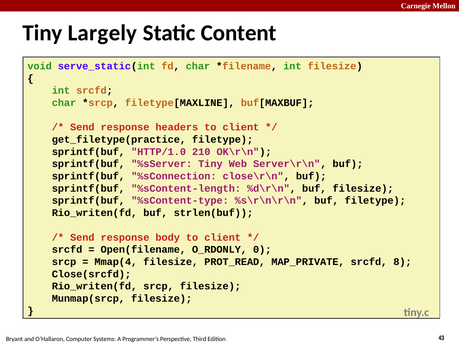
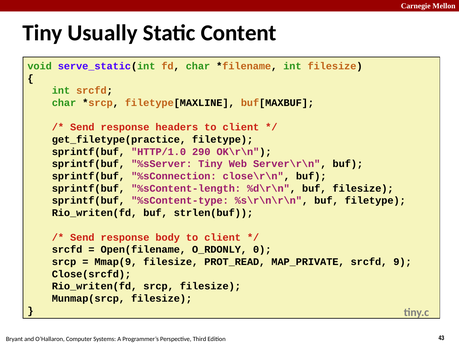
Largely: Largely -> Usually
210: 210 -> 290
Mmap(4: Mmap(4 -> Mmap(9
8: 8 -> 9
